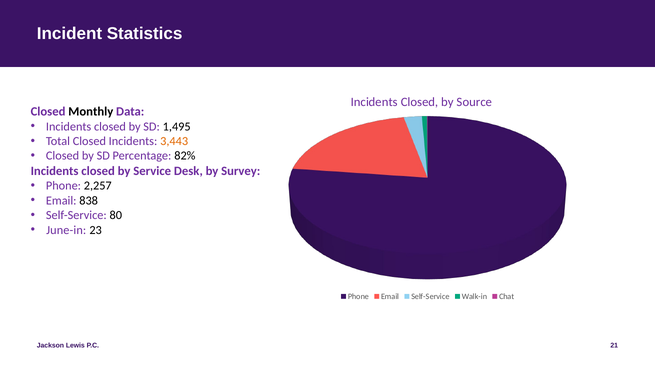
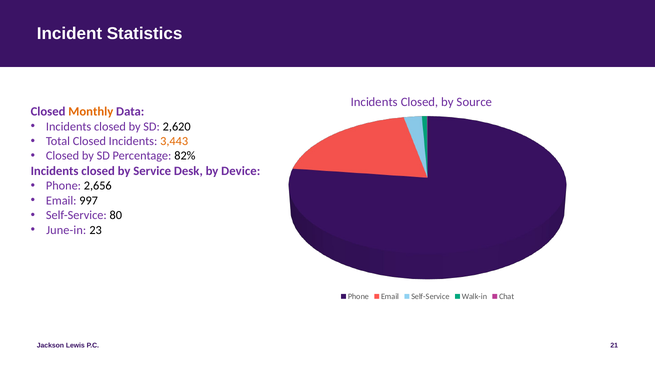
Monthly colour: black -> orange
1,495: 1,495 -> 2,620
Survey: Survey -> Device
2,257: 2,257 -> 2,656
838: 838 -> 997
